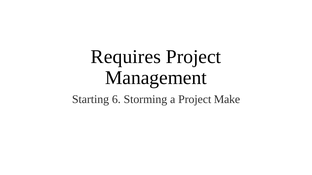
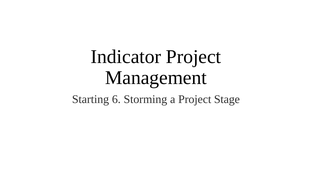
Requires: Requires -> Indicator
Make: Make -> Stage
